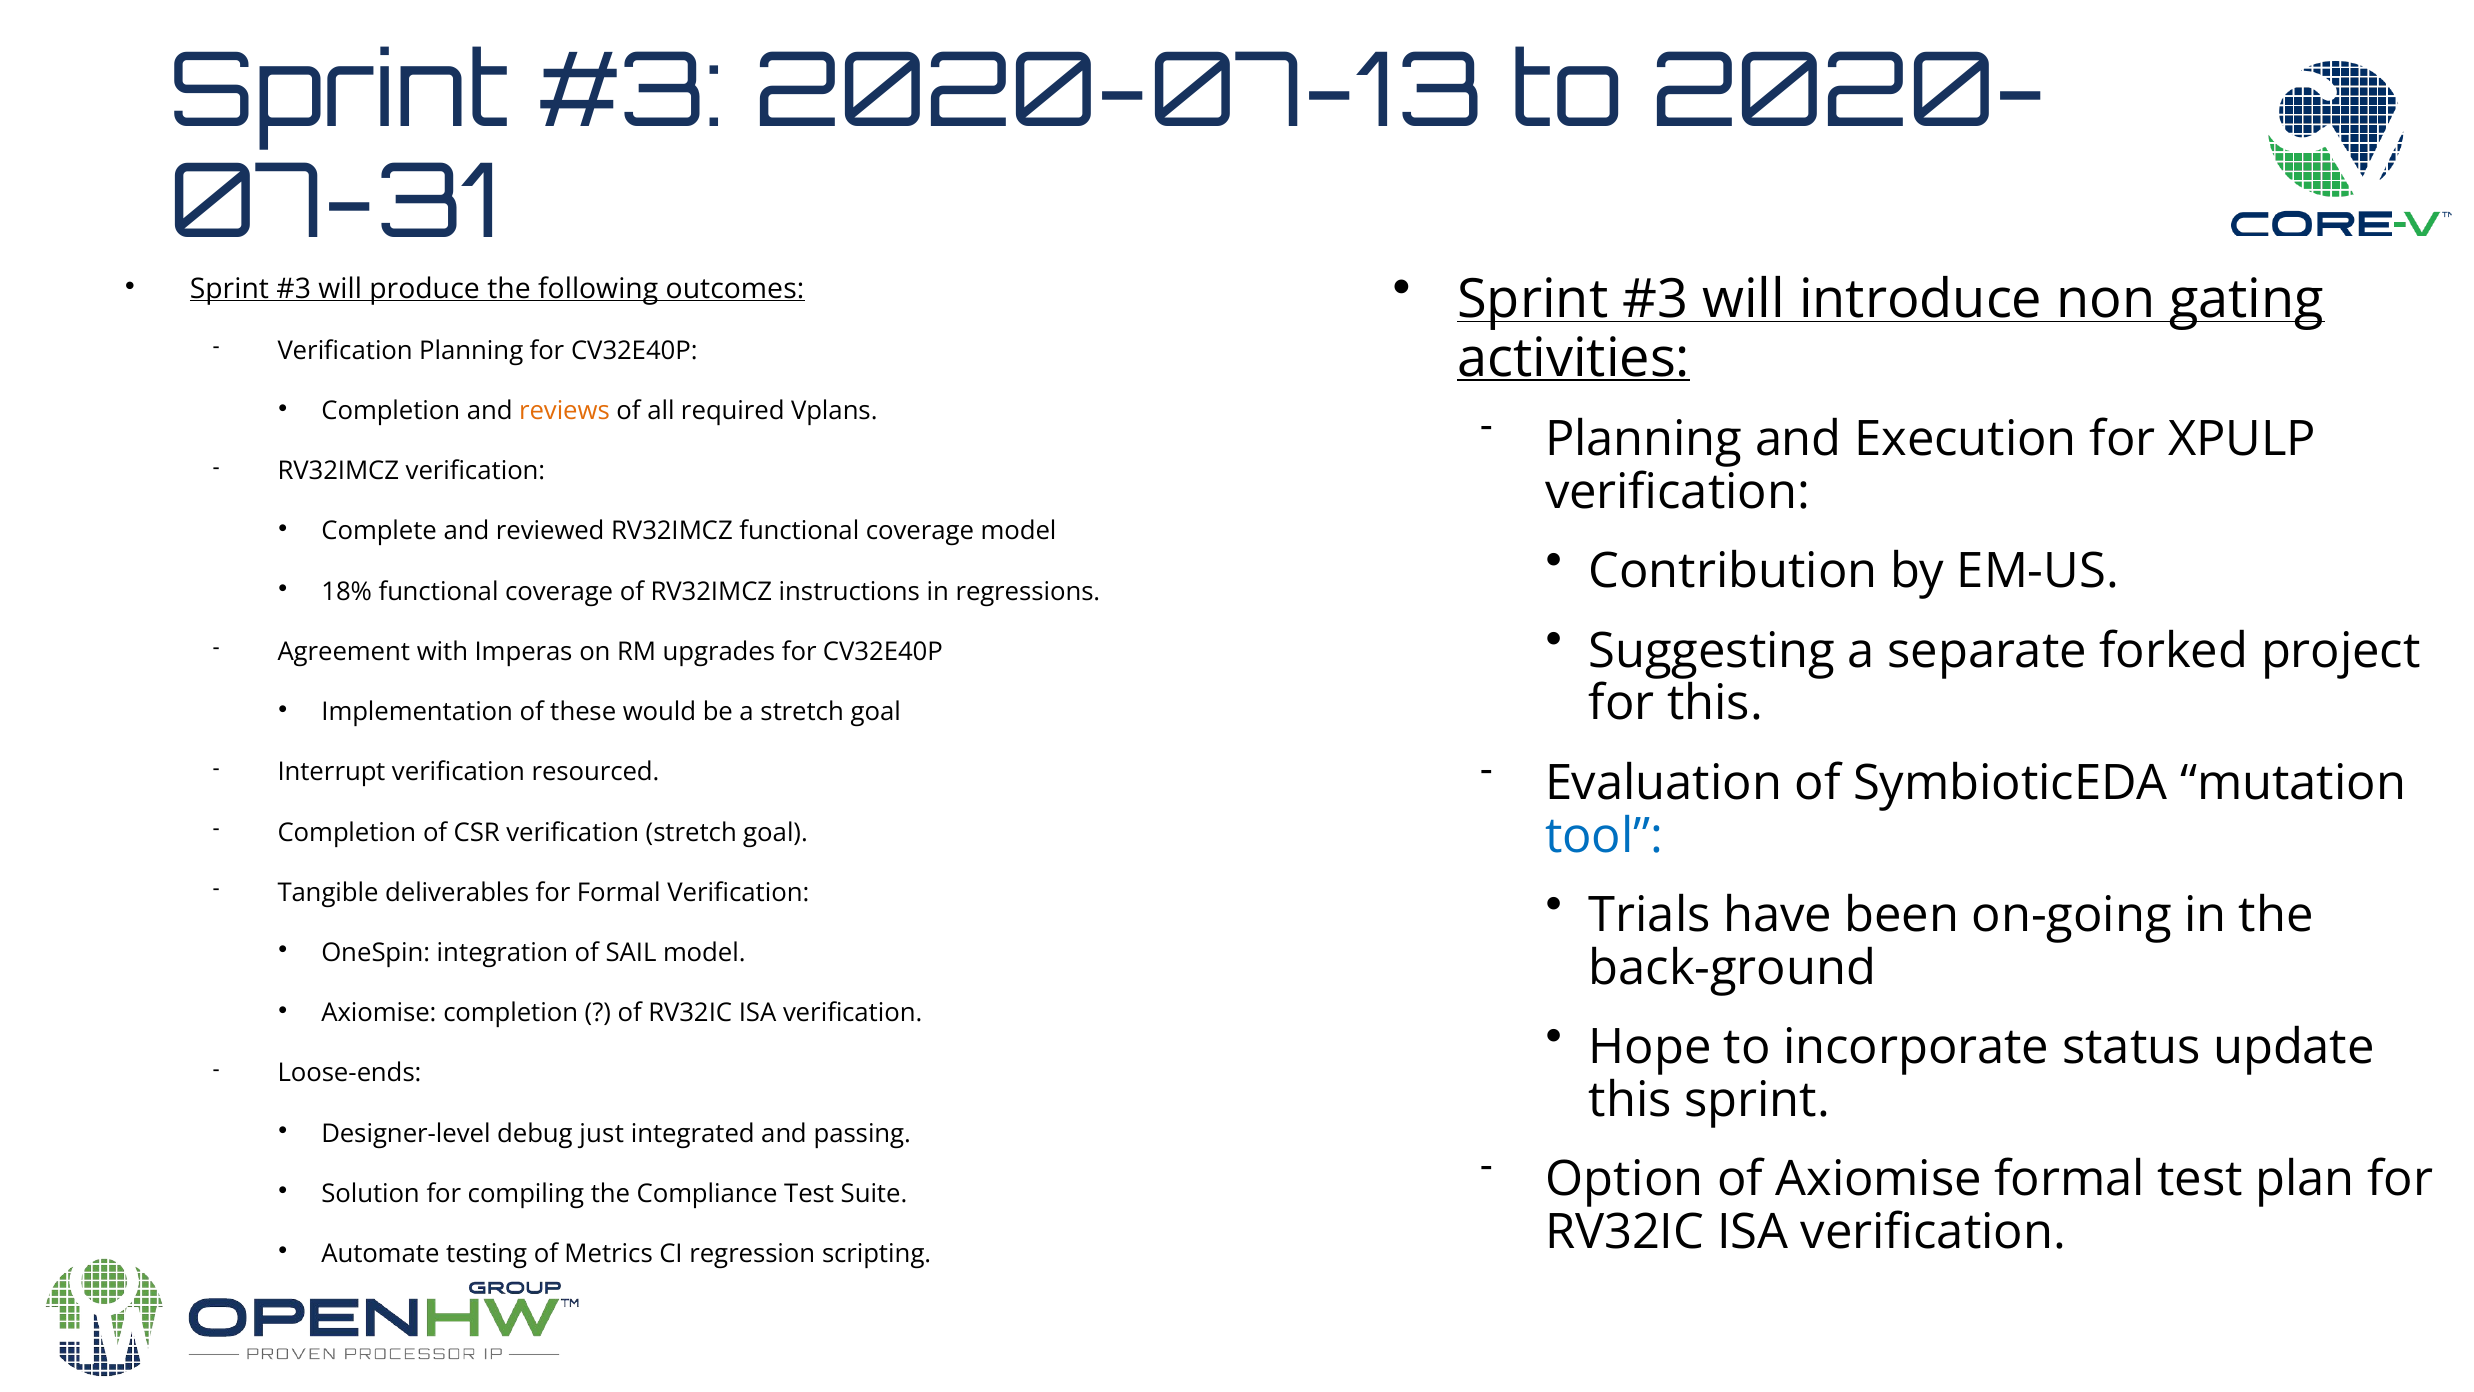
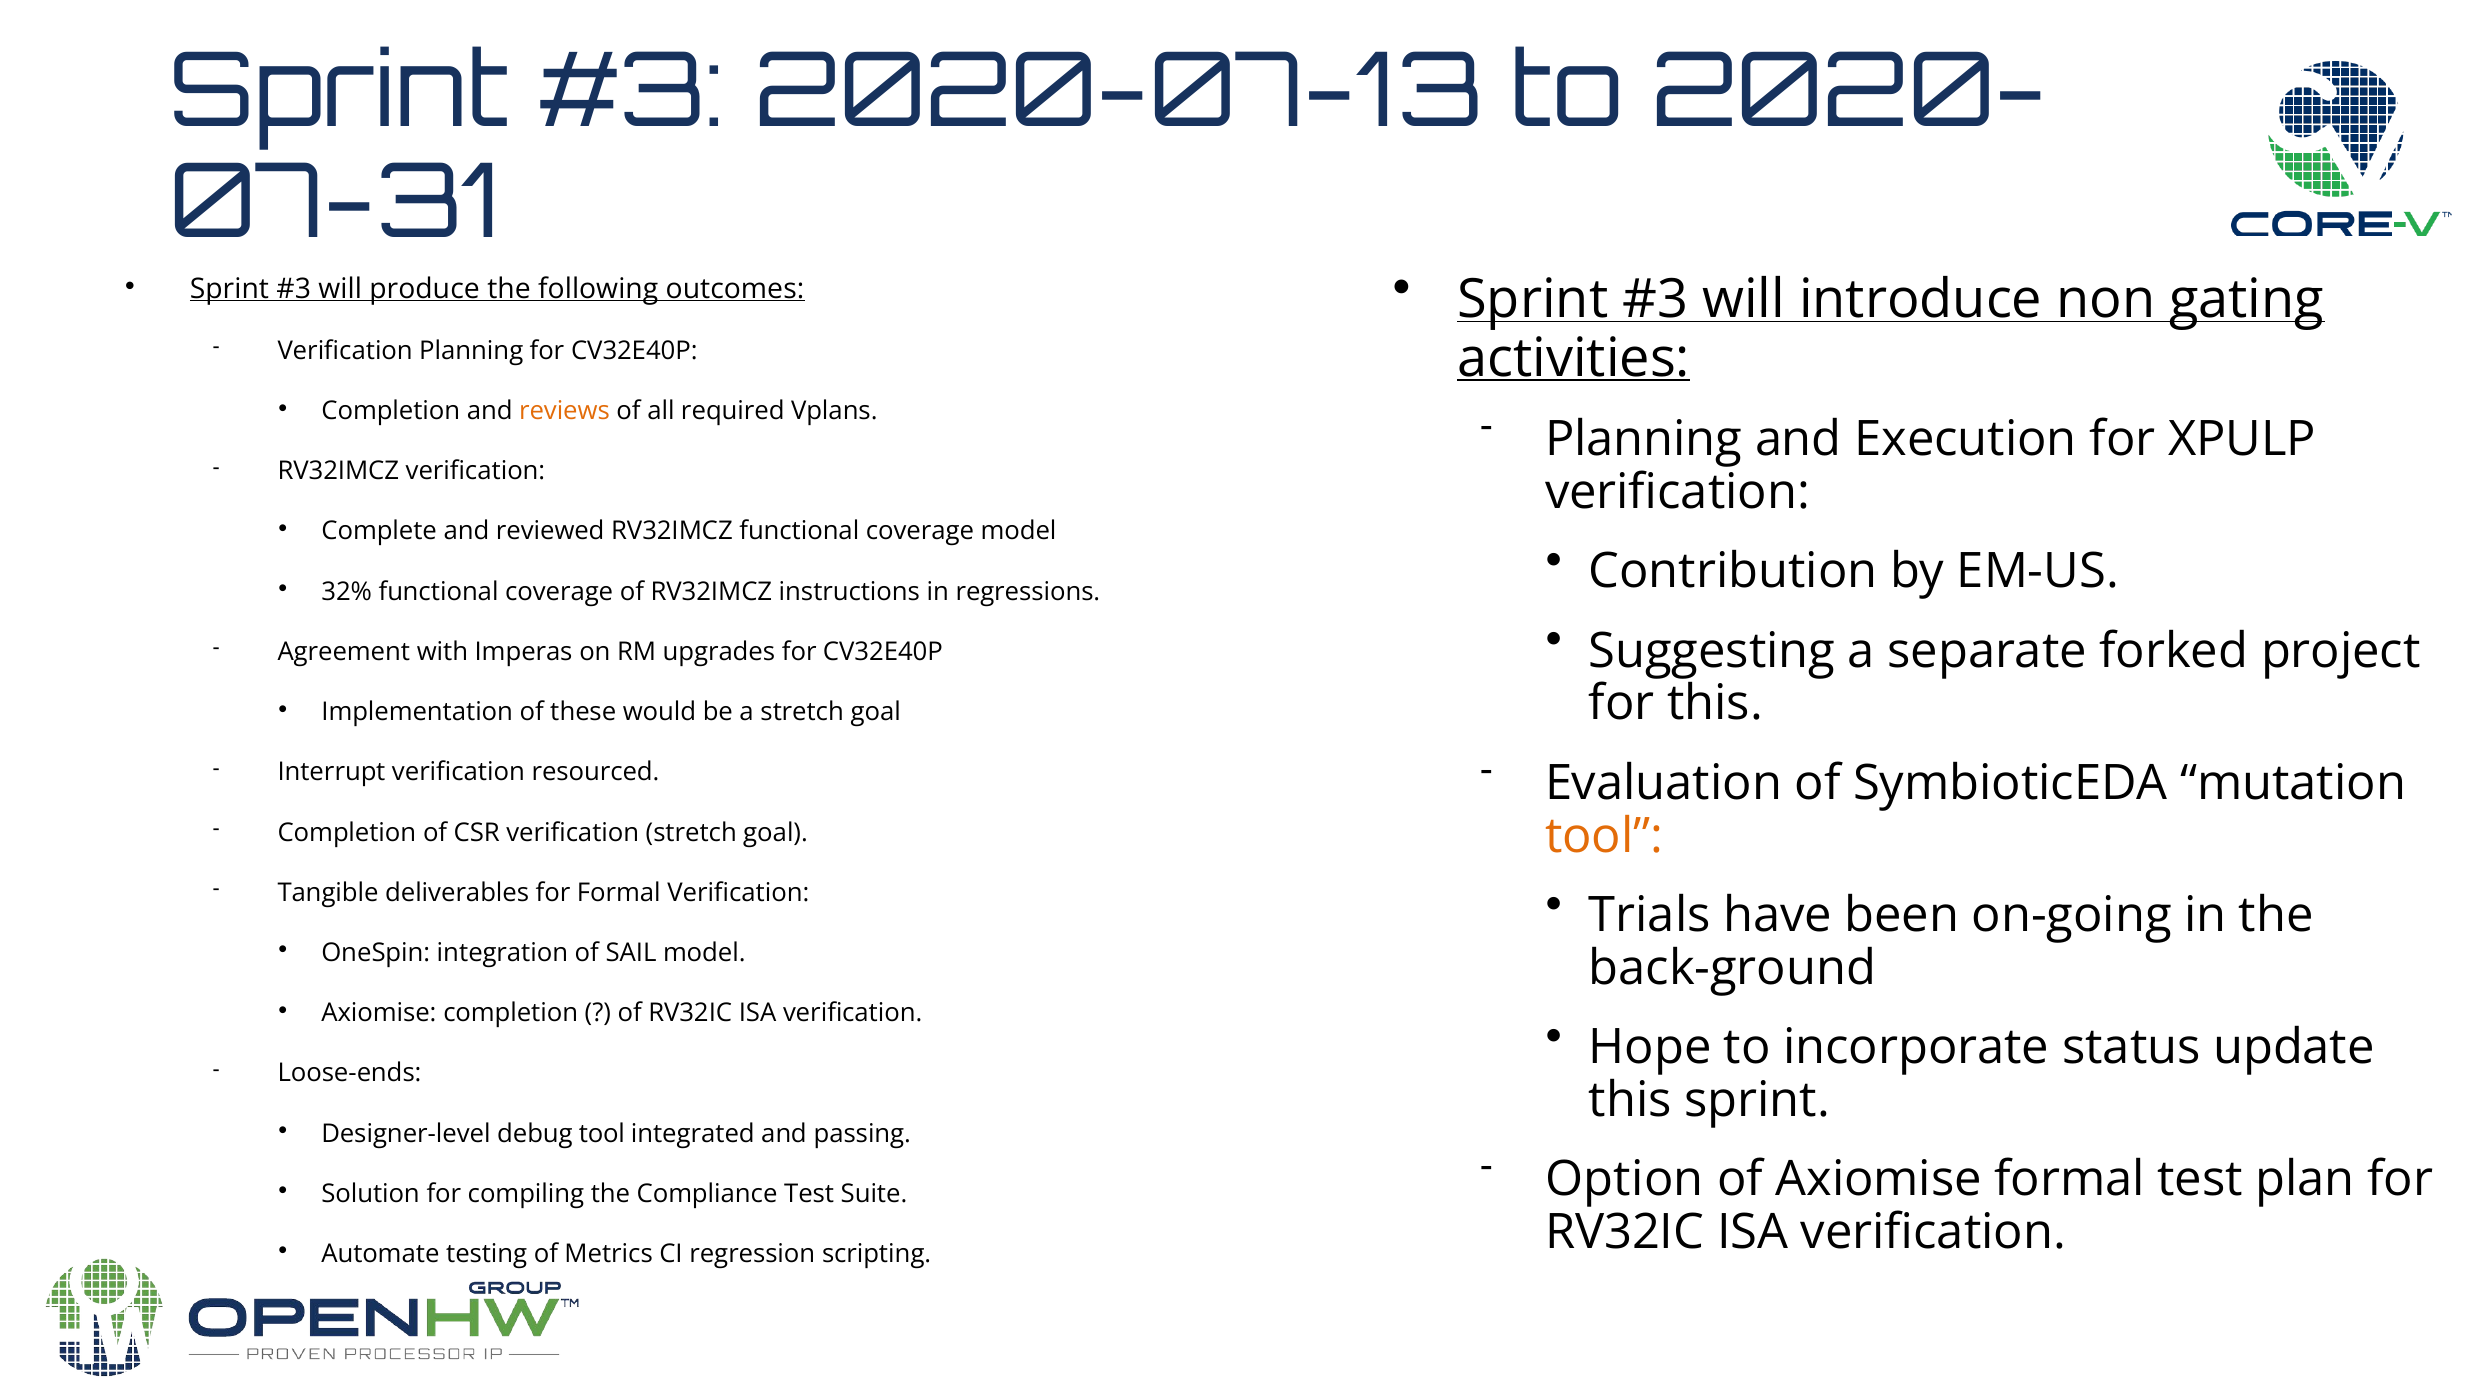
18%: 18% -> 32%
tool at (1604, 836) colour: blue -> orange
debug just: just -> tool
